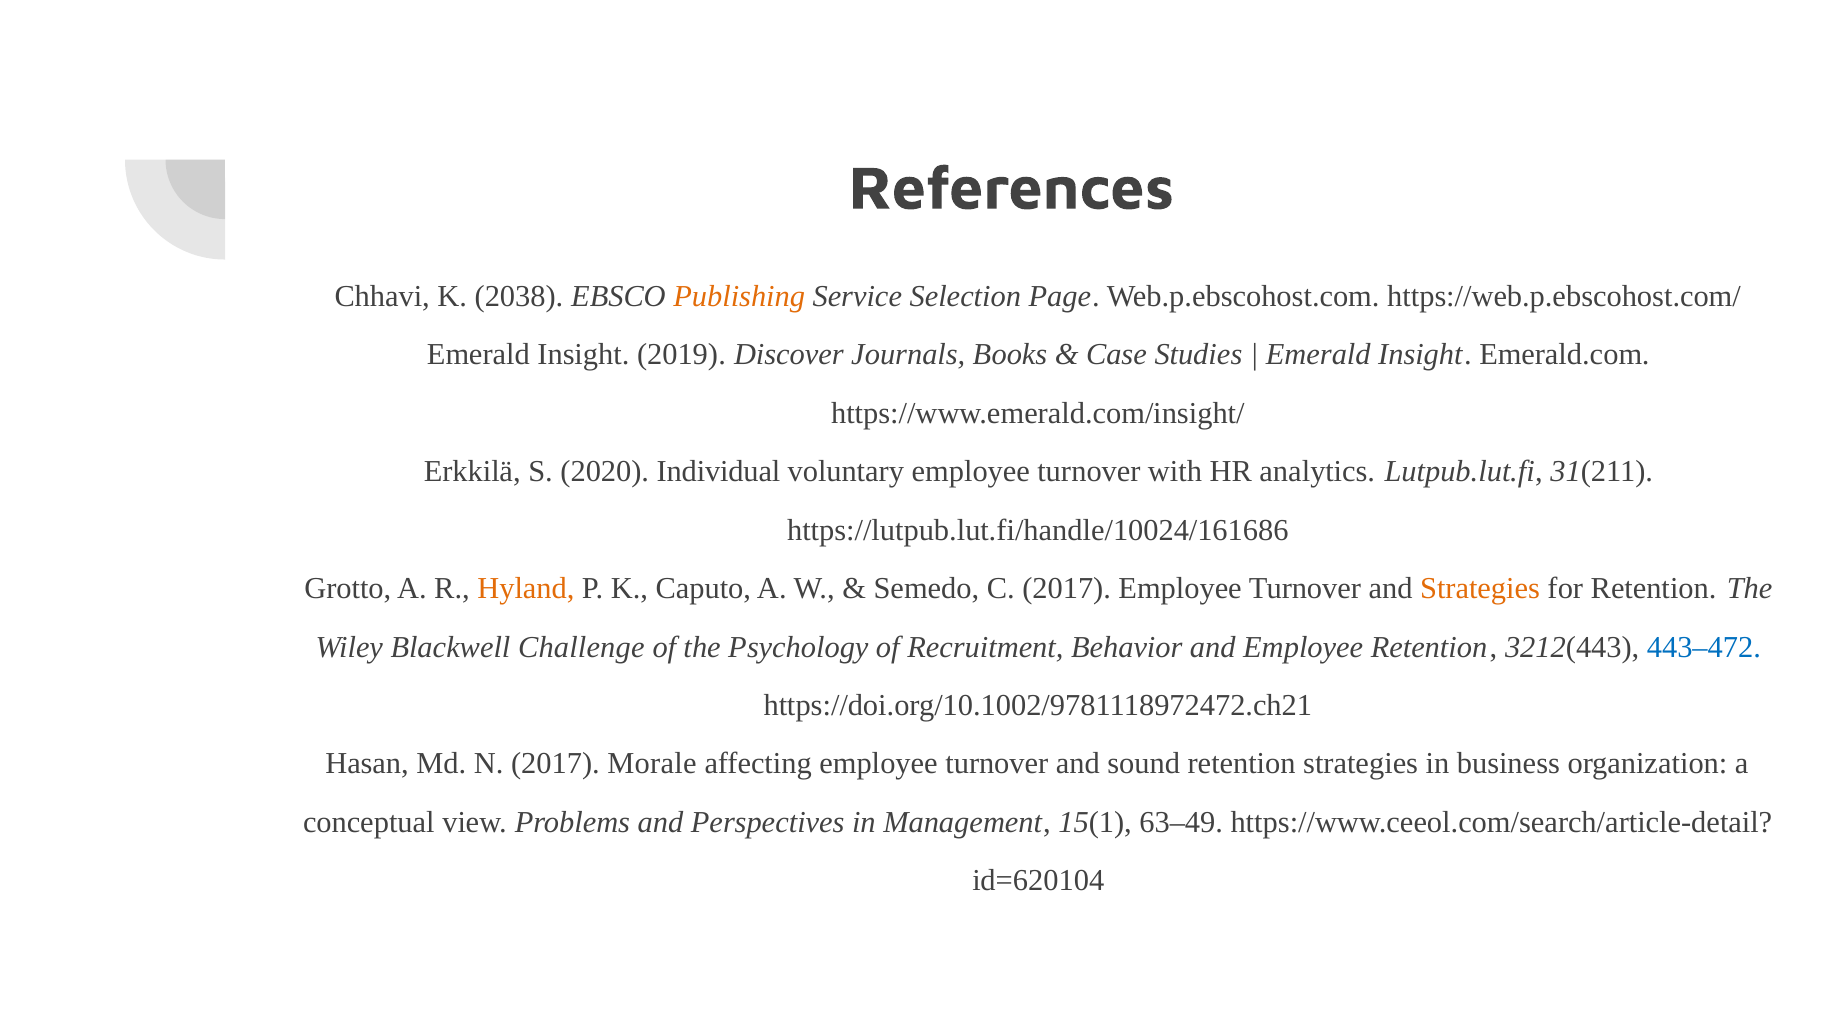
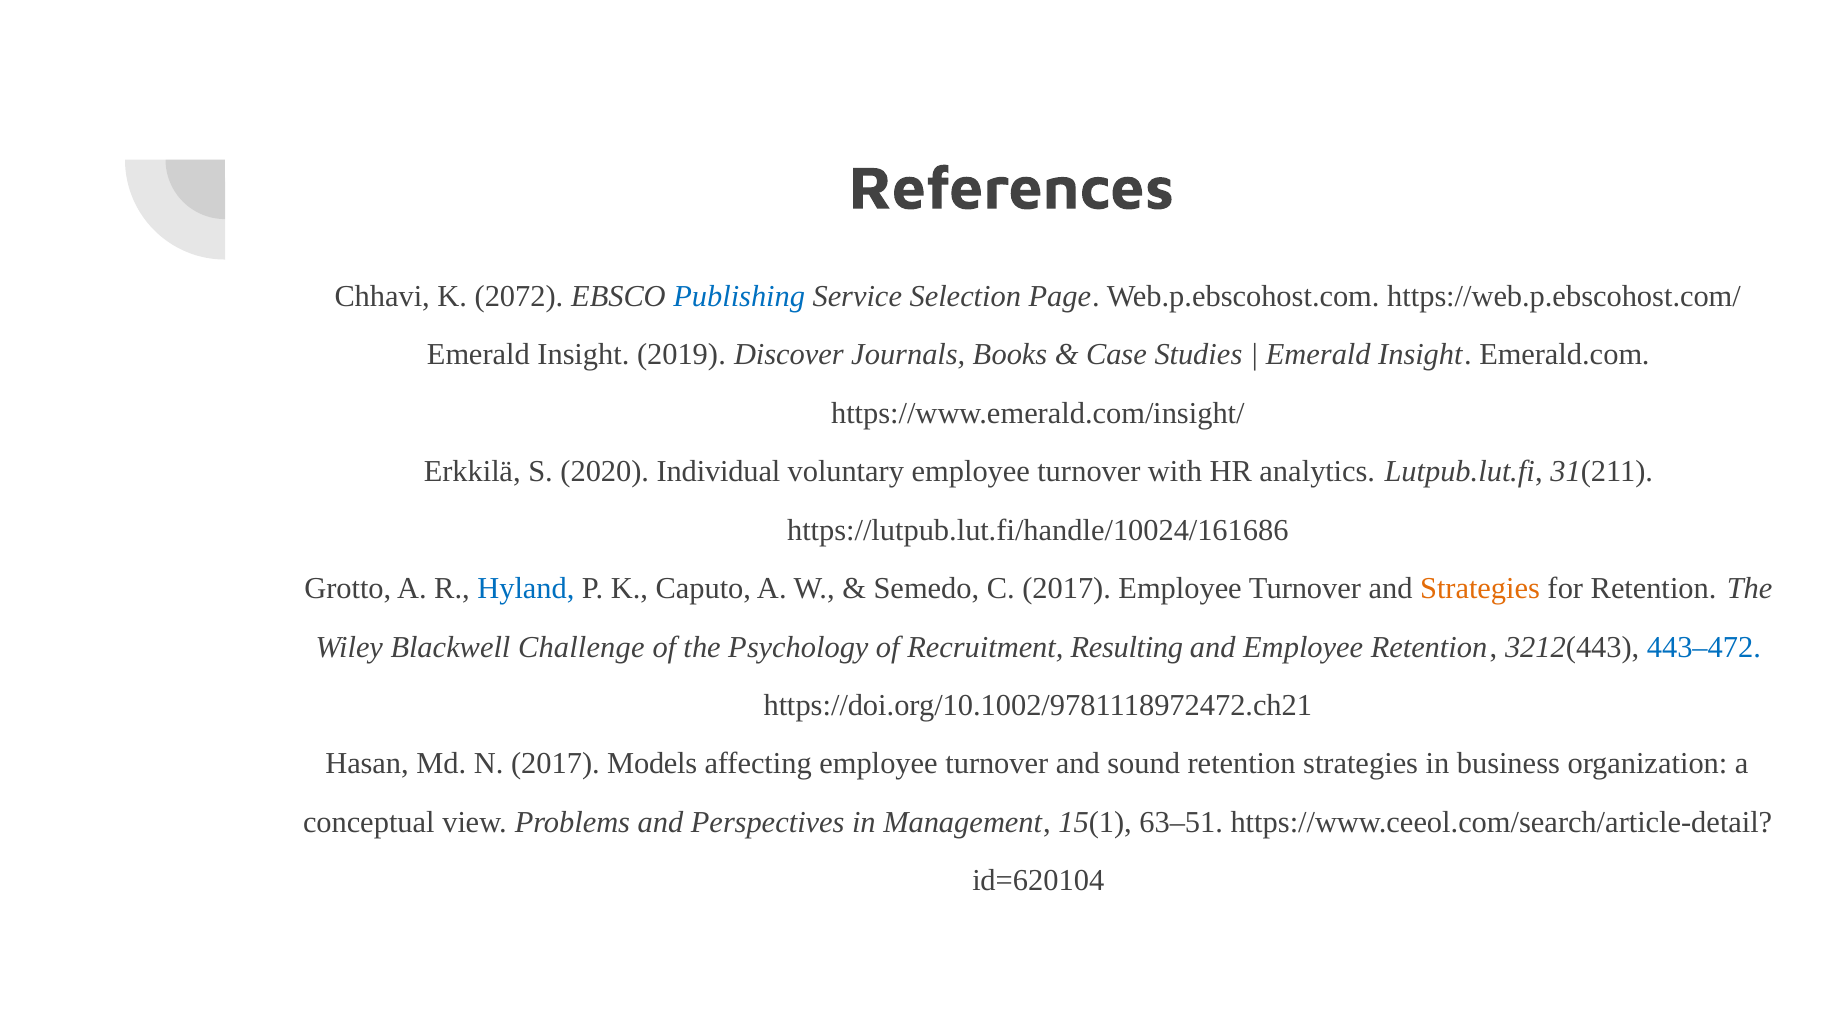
2038: 2038 -> 2072
Publishing colour: orange -> blue
Hyland colour: orange -> blue
Behavior: Behavior -> Resulting
Morale: Morale -> Models
63–49: 63–49 -> 63–51
